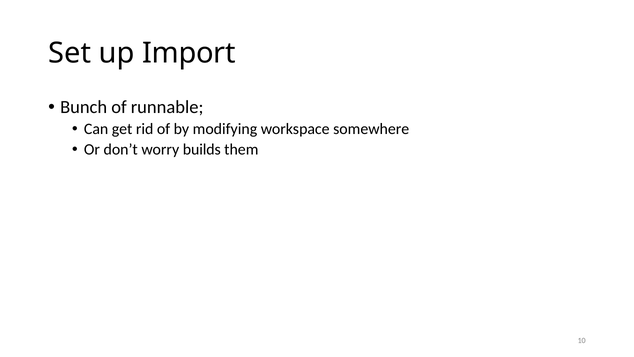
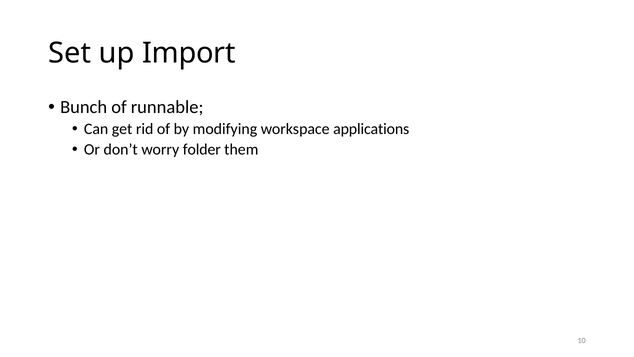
somewhere: somewhere -> applications
builds: builds -> folder
